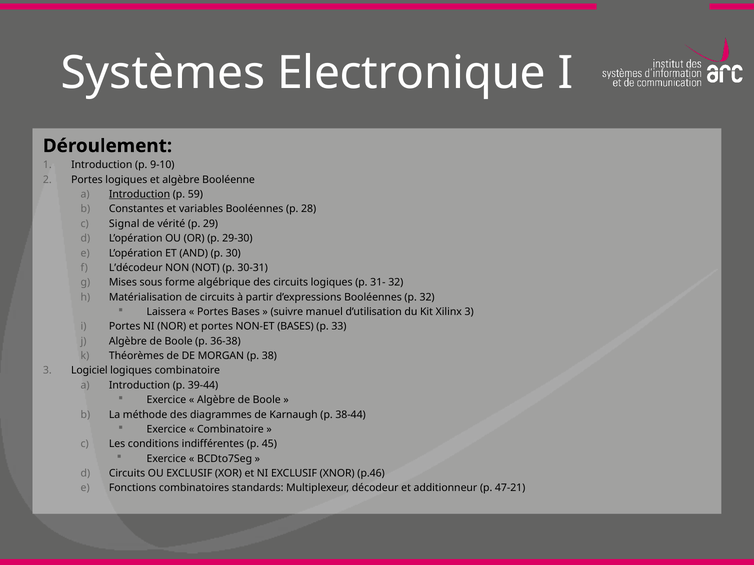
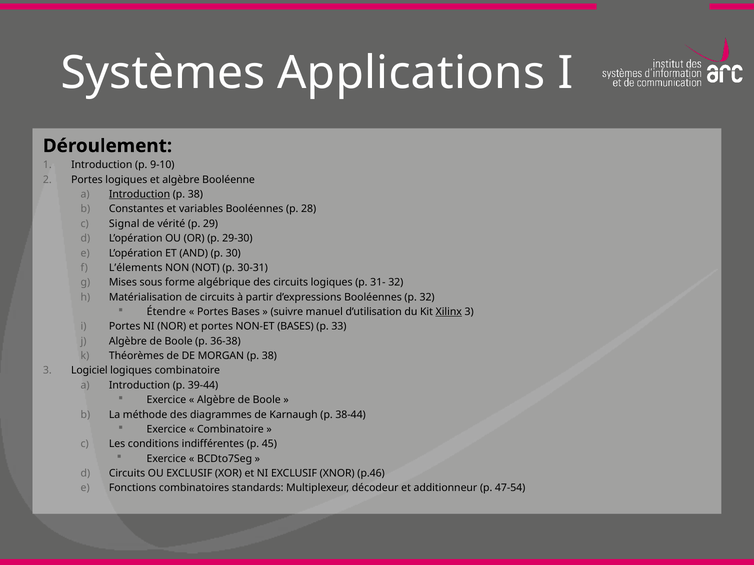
Electronique: Electronique -> Applications
59 at (195, 195): 59 -> 38
L’décodeur: L’décodeur -> L’élements
Laissera: Laissera -> Étendre
Xilinx underline: none -> present
47-21: 47-21 -> 47-54
